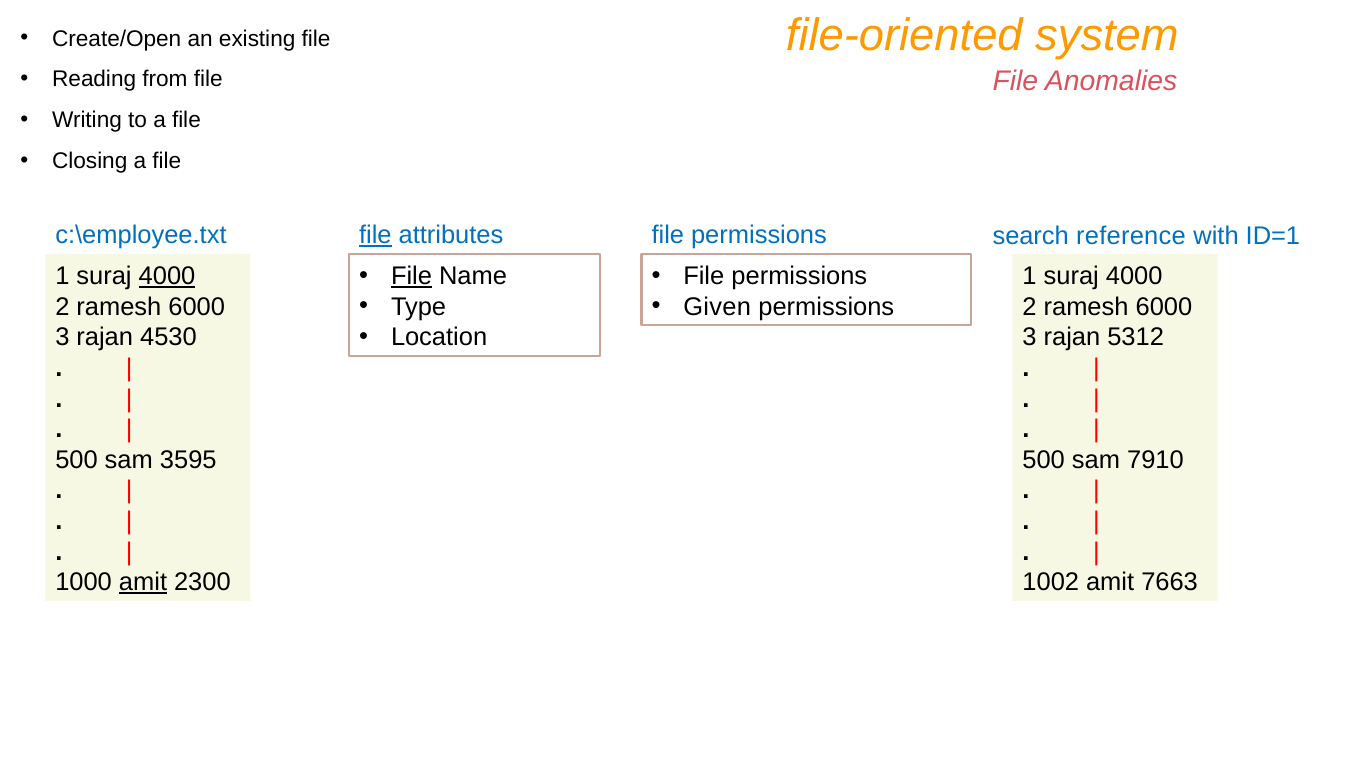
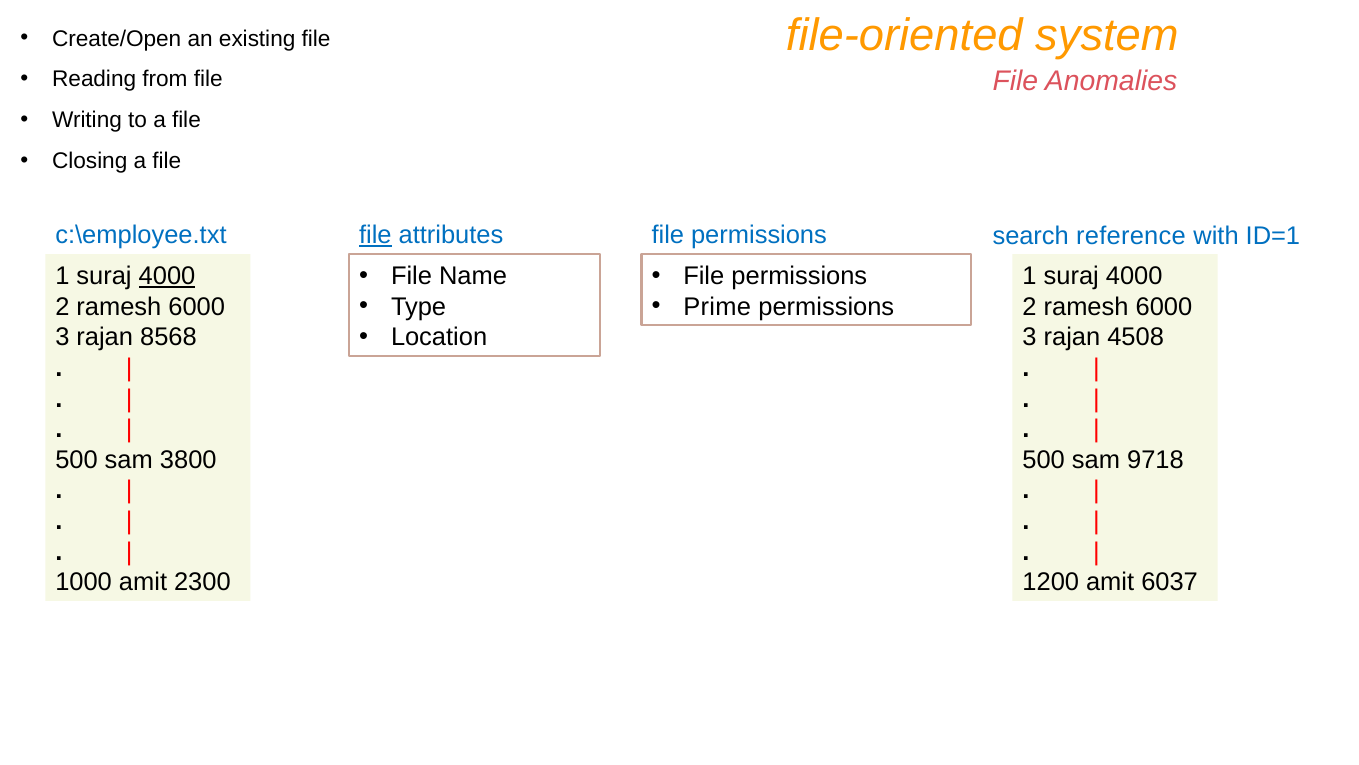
File at (411, 276) underline: present -> none
Given: Given -> Prime
4530: 4530 -> 8568
5312: 5312 -> 4508
3595: 3595 -> 3800
7910: 7910 -> 9718
amit at (143, 582) underline: present -> none
1002: 1002 -> 1200
7663: 7663 -> 6037
